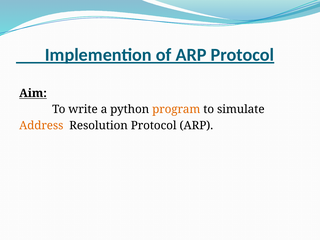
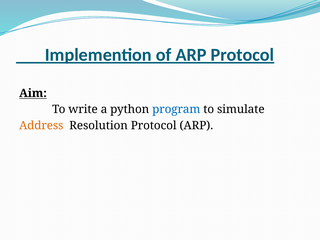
program colour: orange -> blue
